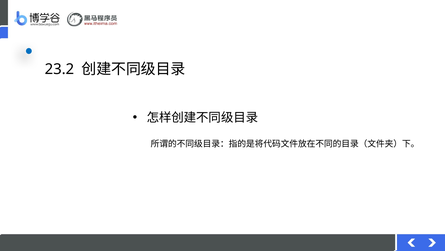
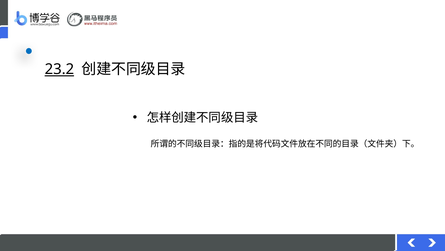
23.2 underline: none -> present
